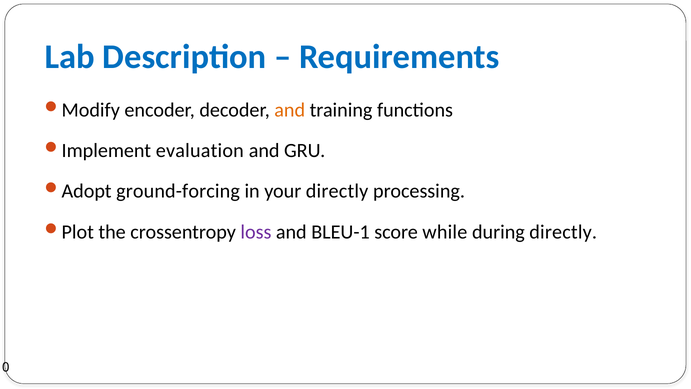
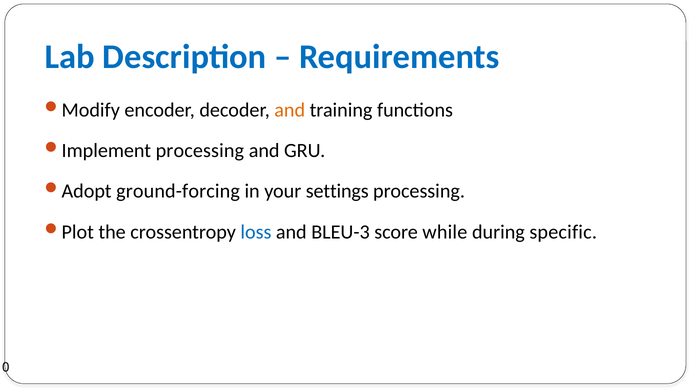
evaluation at (200, 151): evaluation -> processing
your directly: directly -> settings
loss colour: purple -> blue
BLEU-1: BLEU-1 -> BLEU-3
during directly: directly -> specific
